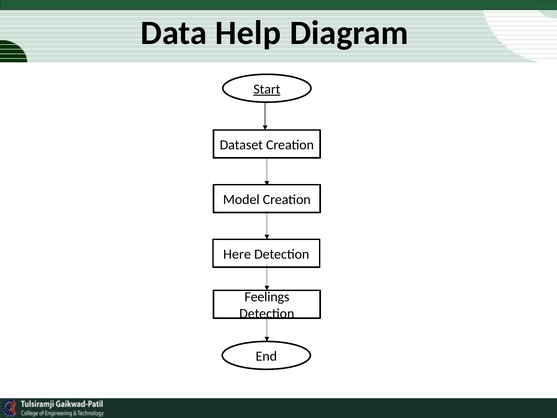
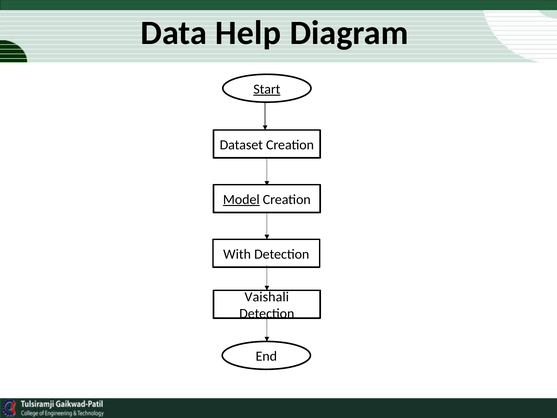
Model underline: none -> present
Here: Here -> With
Feelings: Feelings -> Vaishali
